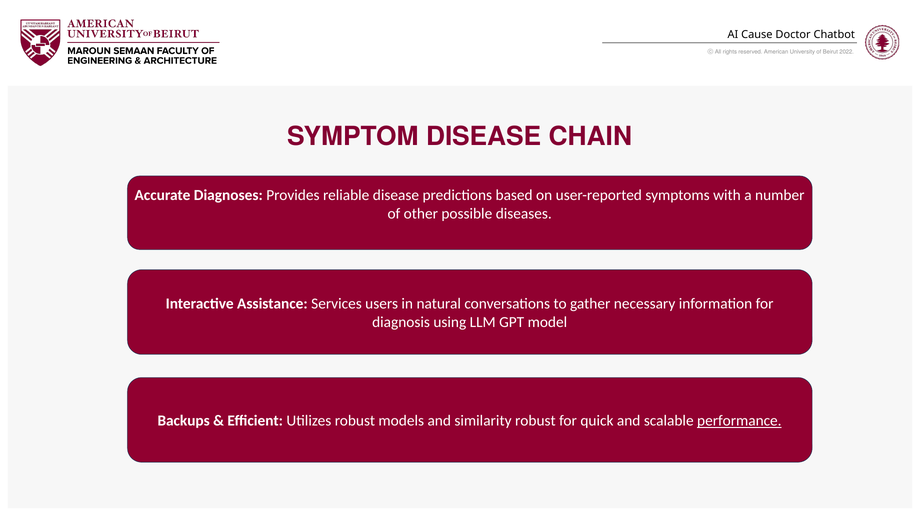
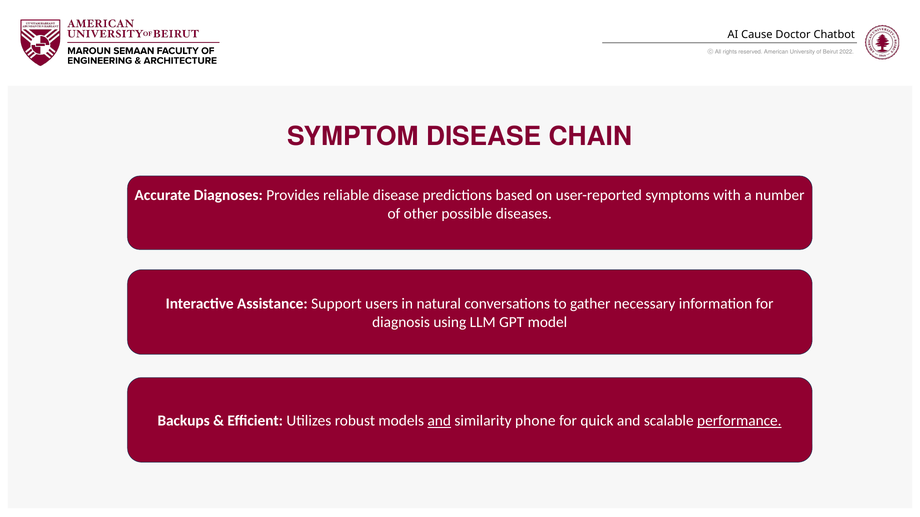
Services: Services -> Support
and at (439, 421) underline: none -> present
similarity robust: robust -> phone
